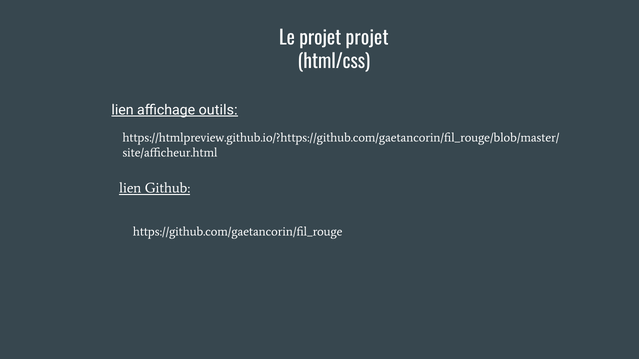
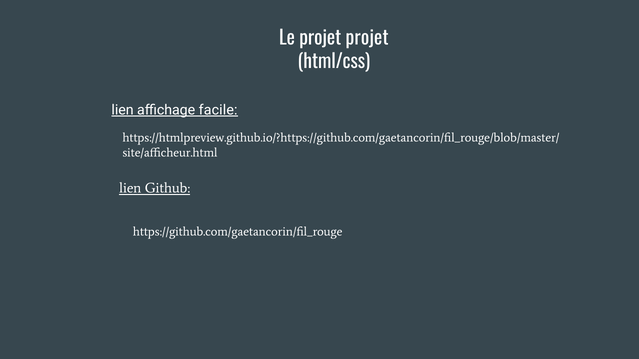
outils: outils -> facile
